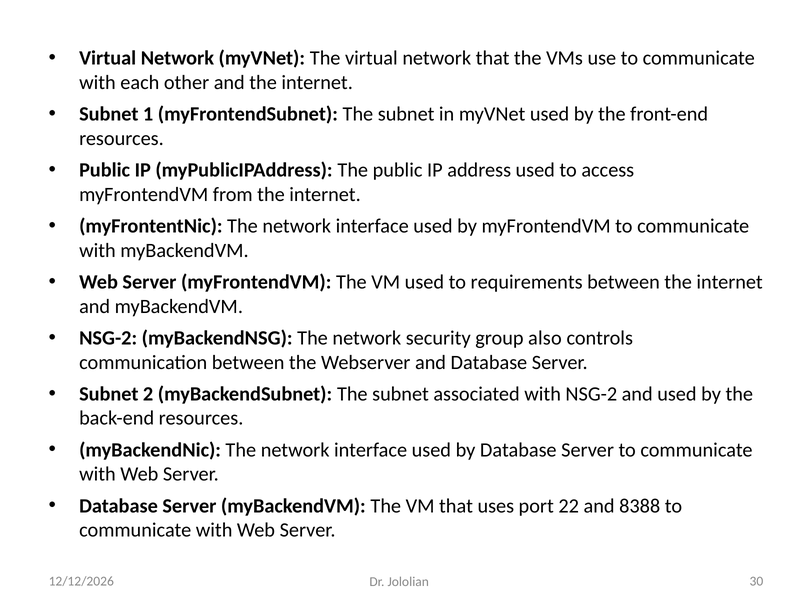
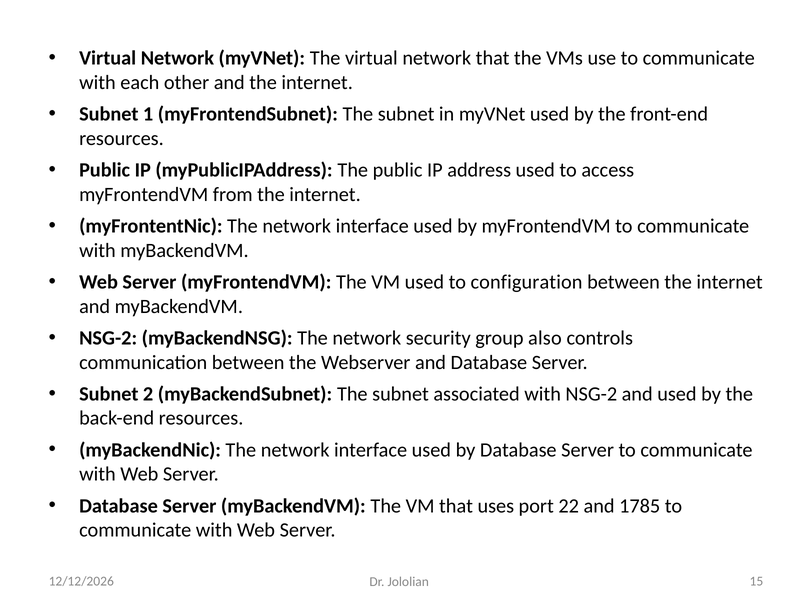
requirements: requirements -> configuration
8388: 8388 -> 1785
30: 30 -> 15
